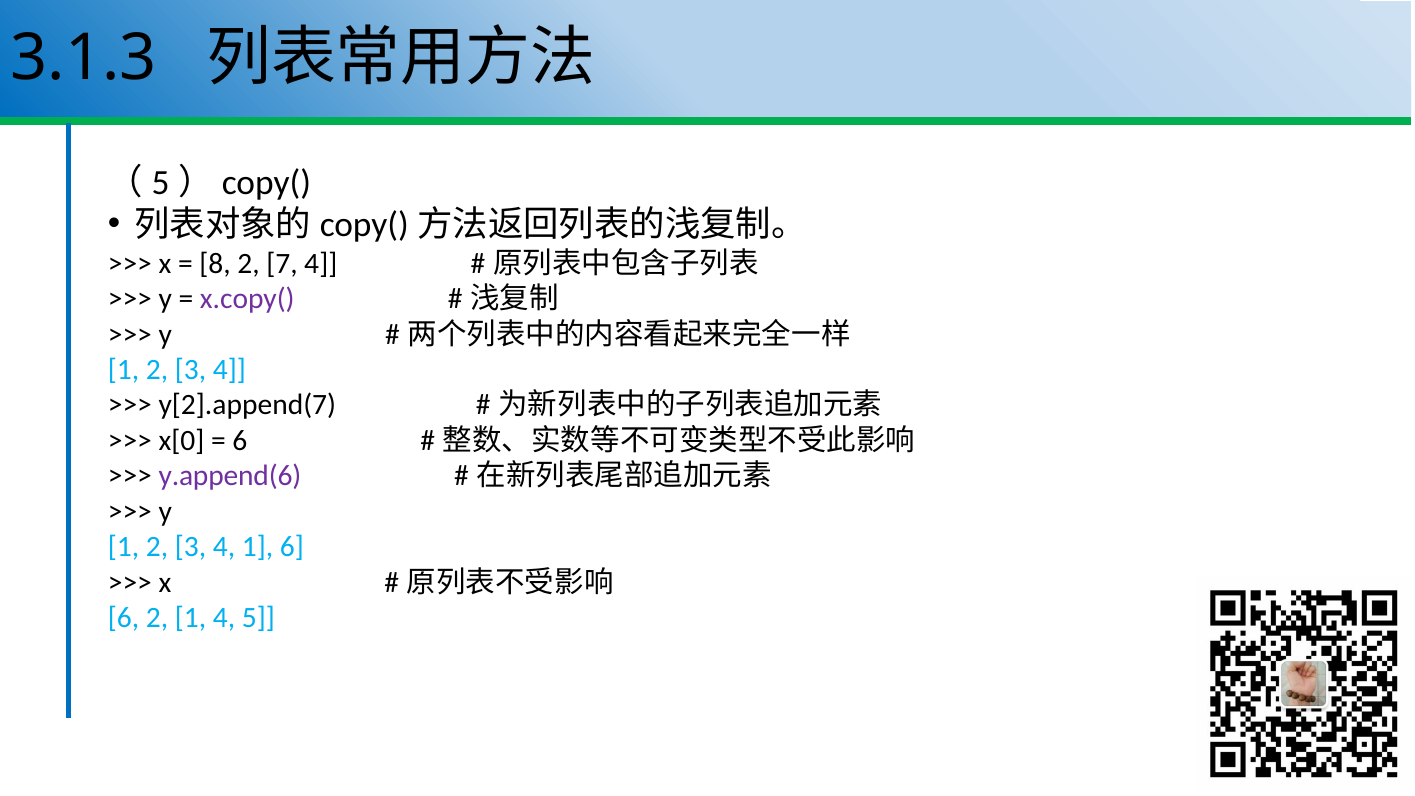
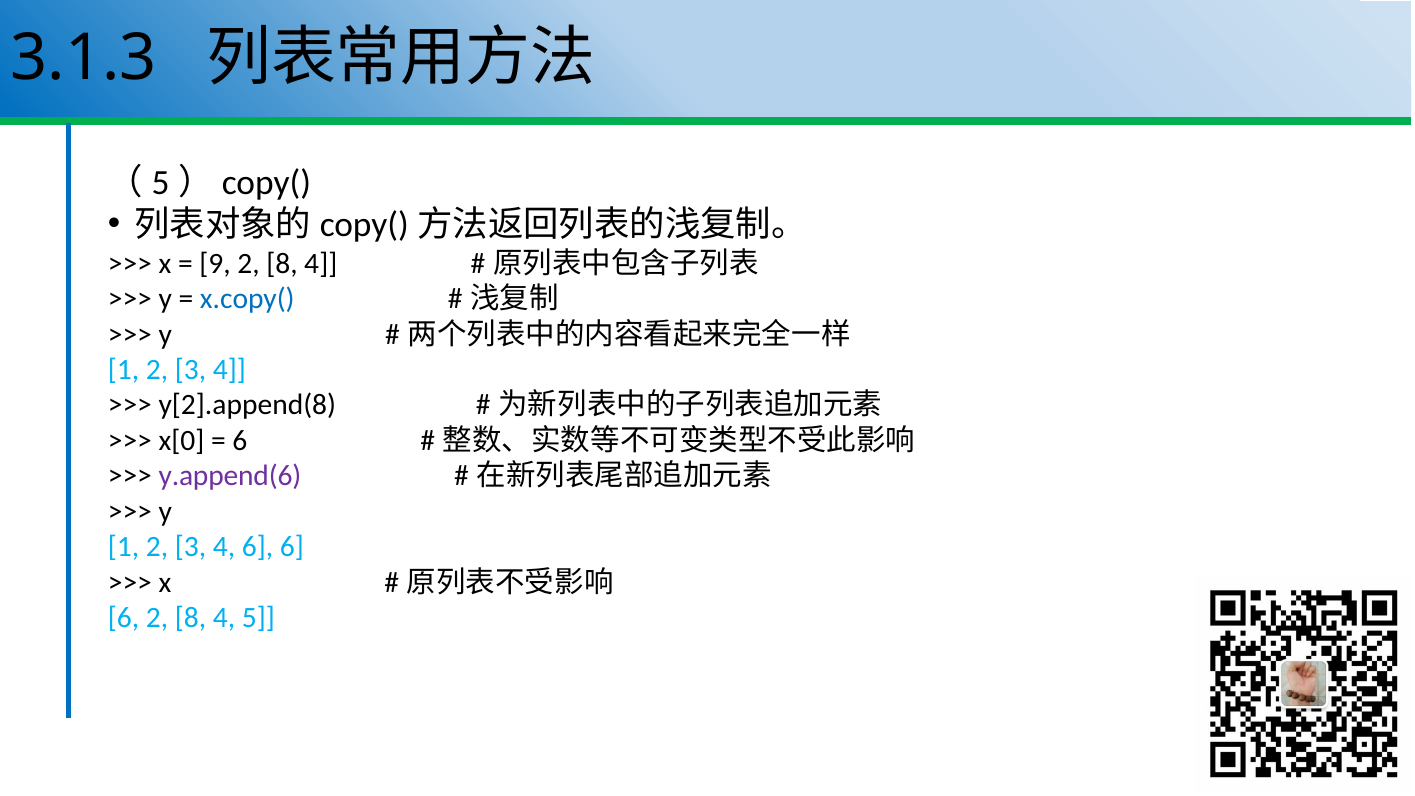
8: 8 -> 9
7 at (282, 263): 7 -> 8
x.copy( colour: purple -> blue
y[2].append(7: y[2].append(7 -> y[2].append(8
4 1: 1 -> 6
6 2 1: 1 -> 8
